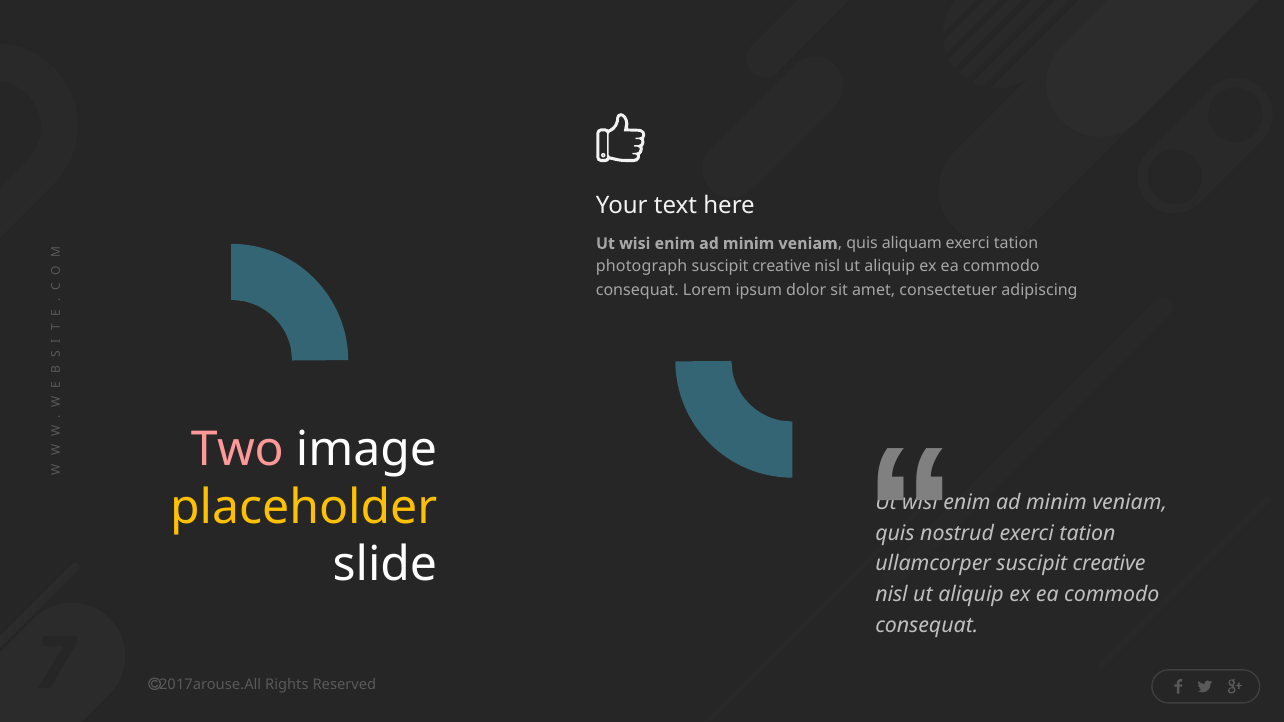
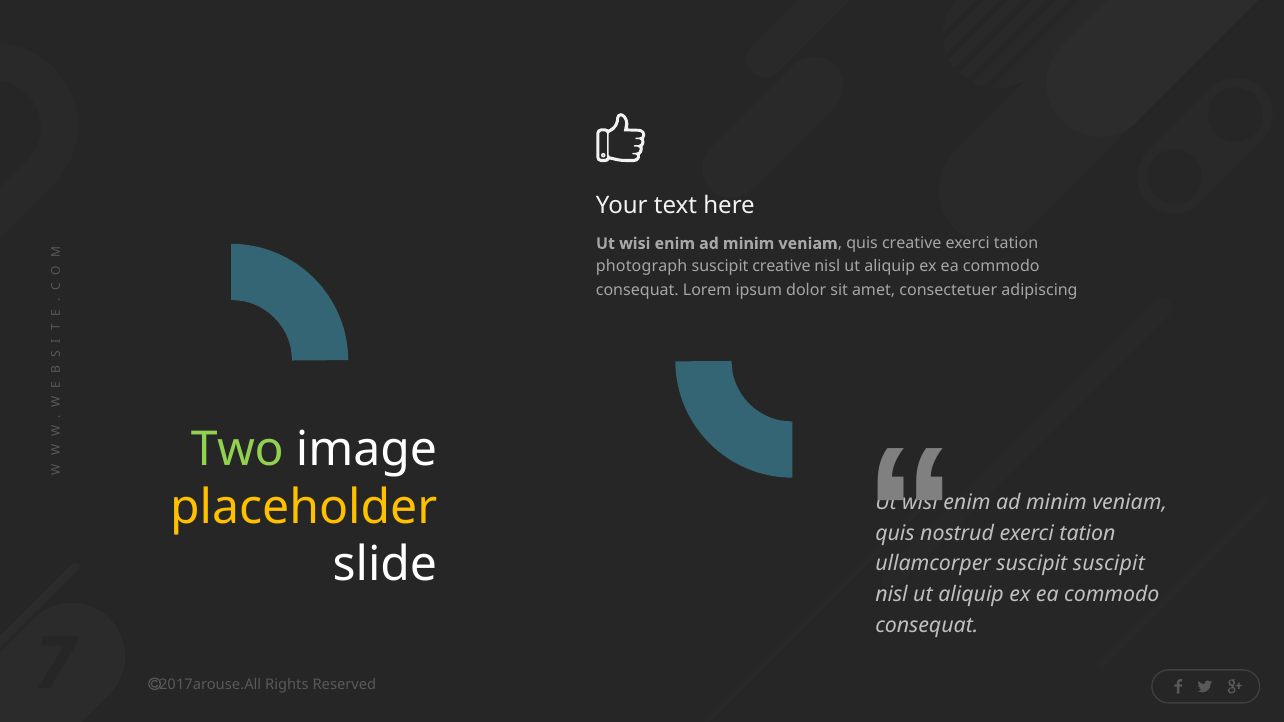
quis aliquam: aliquam -> creative
Two colour: pink -> light green
creative at (1109, 564): creative -> suscipit
